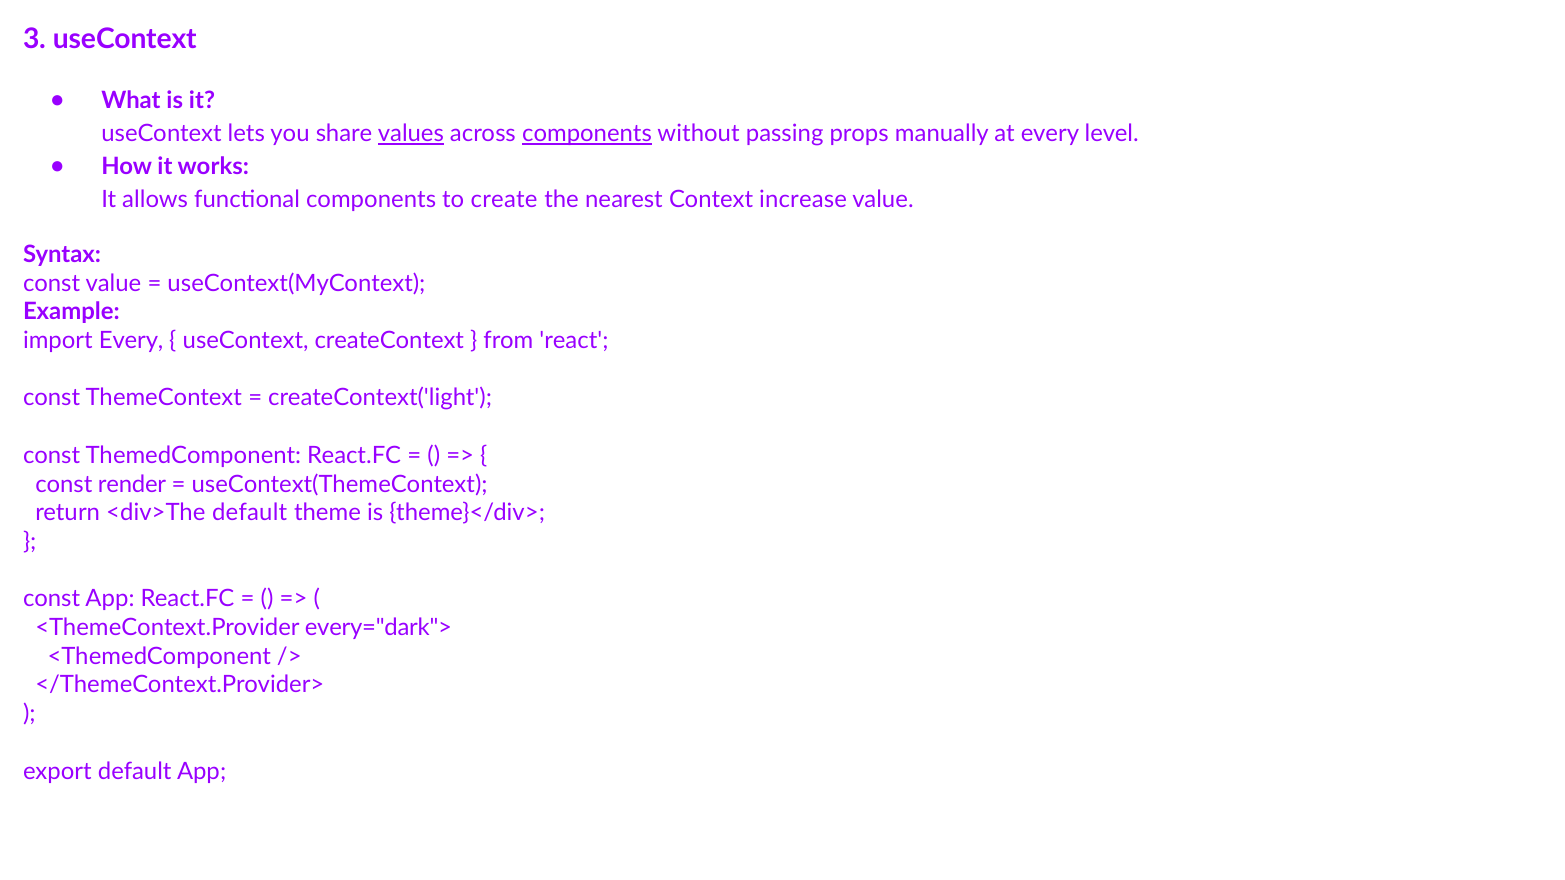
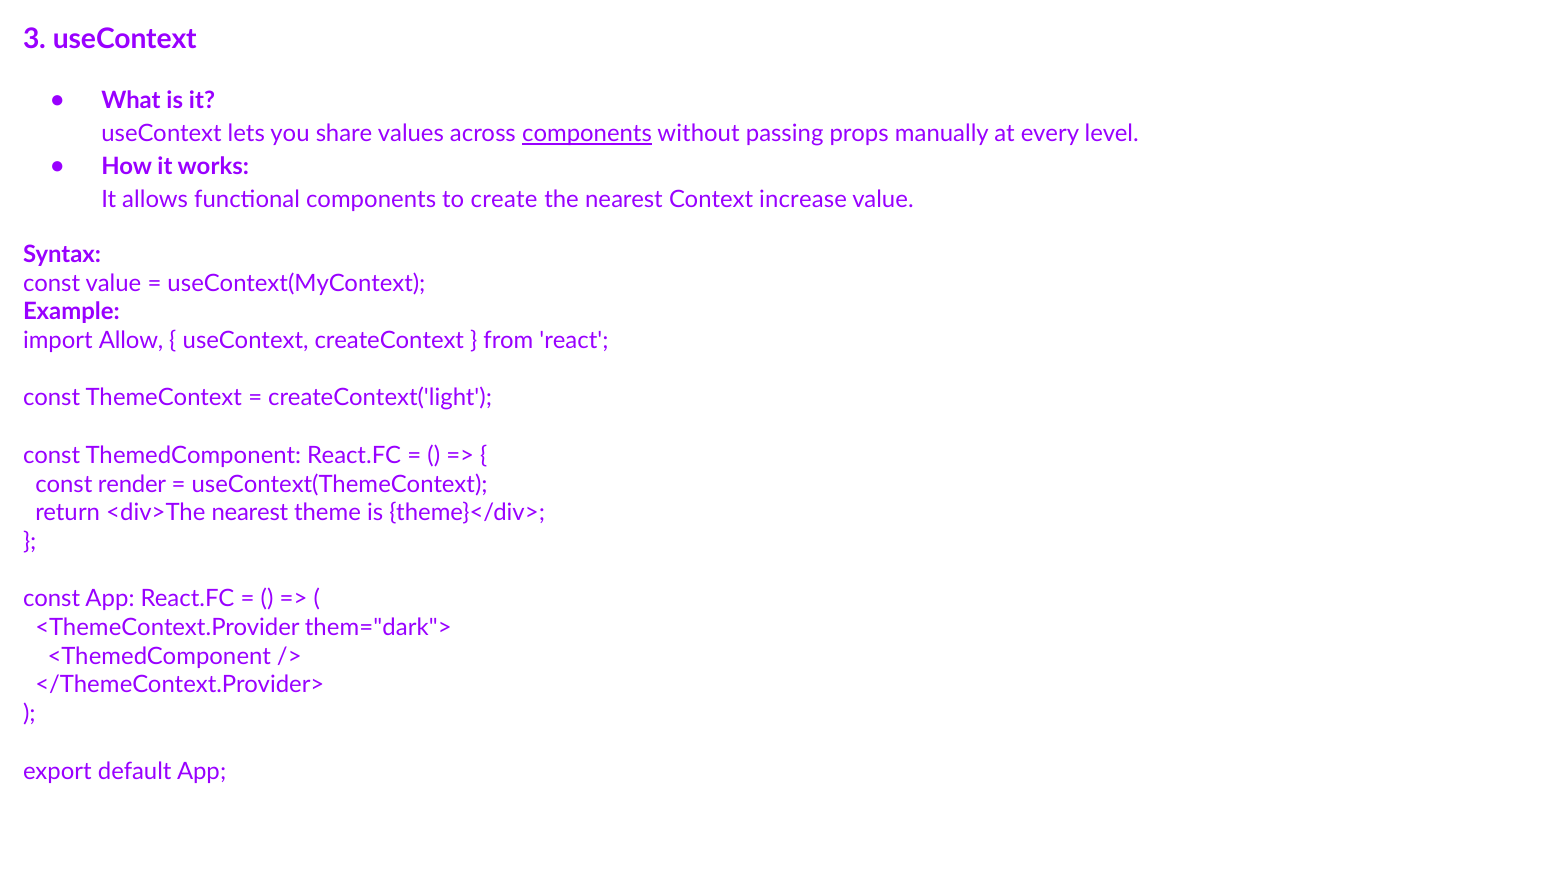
values underline: present -> none
import Every: Every -> Allow
<div>The default: default -> nearest
every="dark">: every="dark"> -> them="dark">
